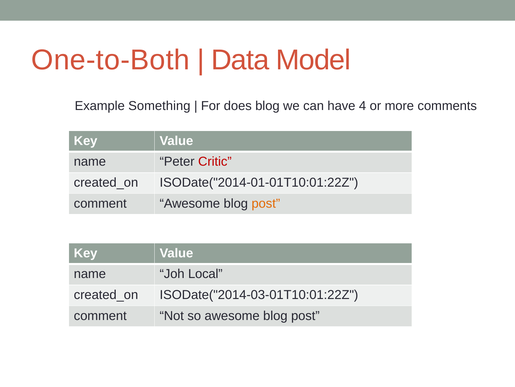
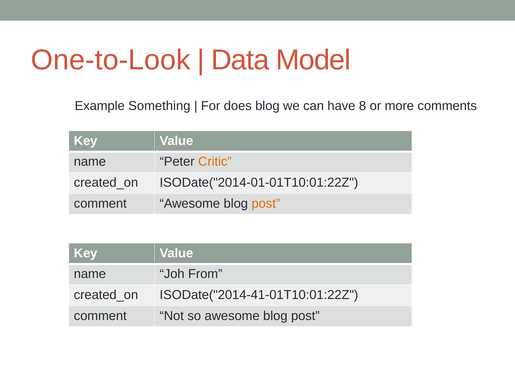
One-to-Both: One-to-Both -> One-to-Look
4: 4 -> 8
Critic colour: red -> orange
Local: Local -> From
ISODate("2014-03-01T10:01:22Z: ISODate("2014-03-01T10:01:22Z -> ISODate("2014-41-01T10:01:22Z
